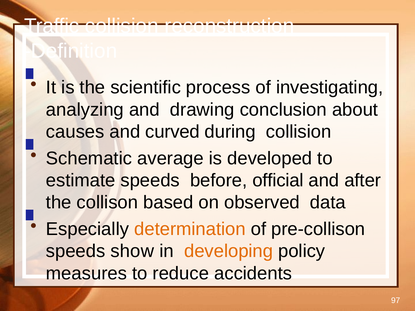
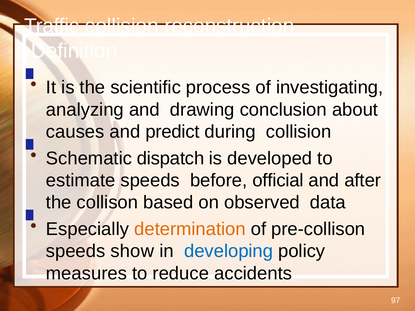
curved: curved -> predict
average: average -> dispatch
developing colour: orange -> blue
